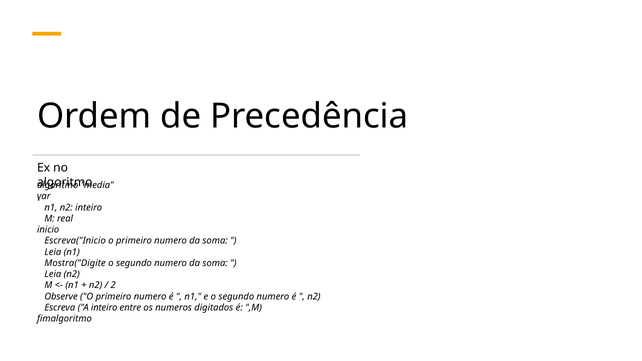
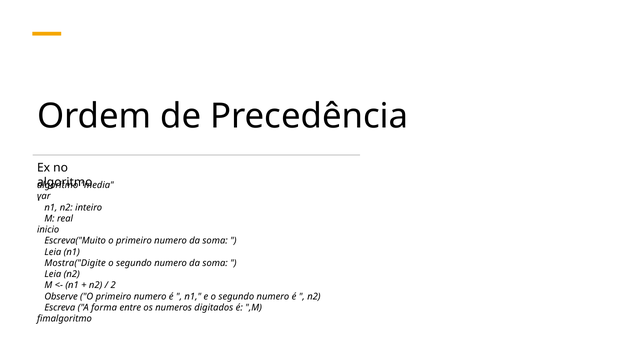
Escreva("Inicio: Escreva("Inicio -> Escreva("Muito
A inteiro: inteiro -> forma
